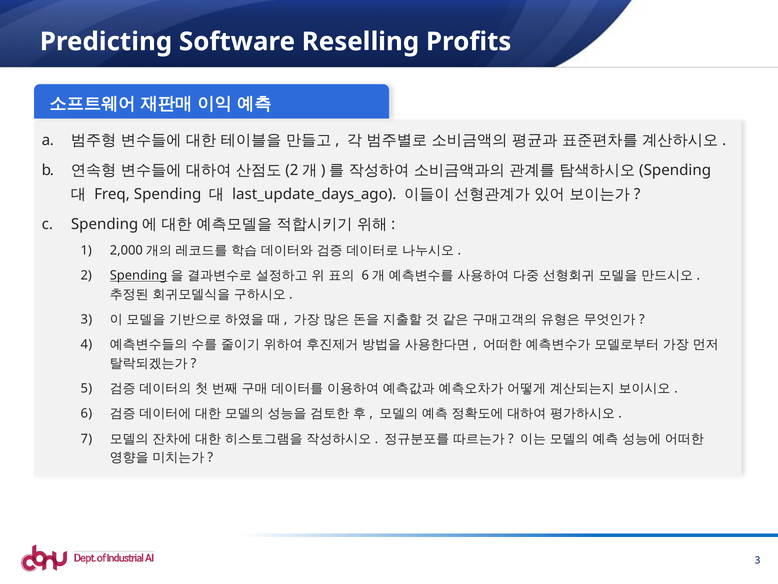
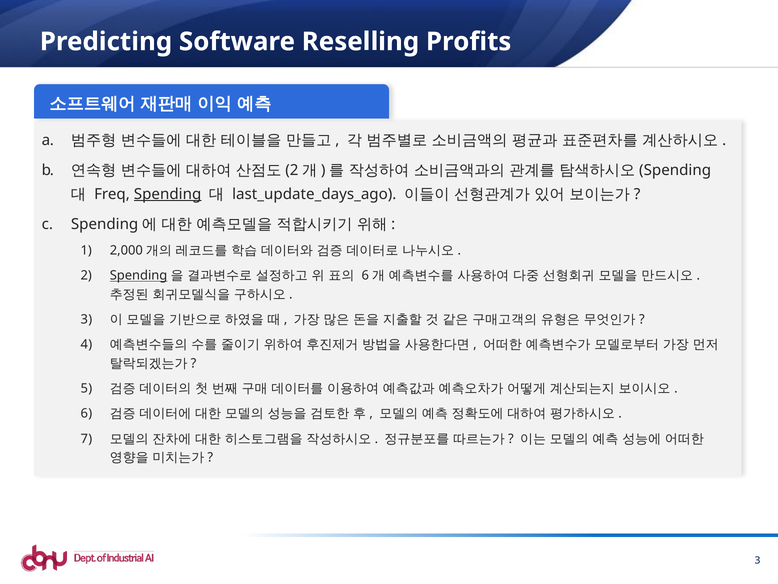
Spending at (168, 194) underline: none -> present
